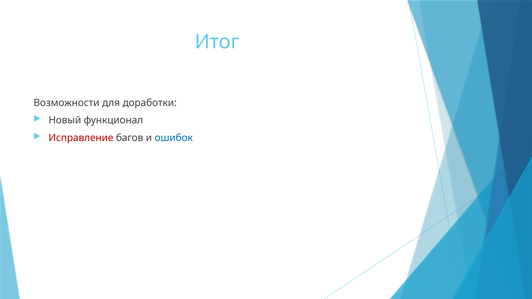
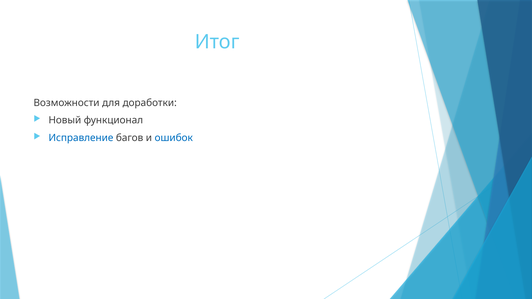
Исправление colour: red -> blue
